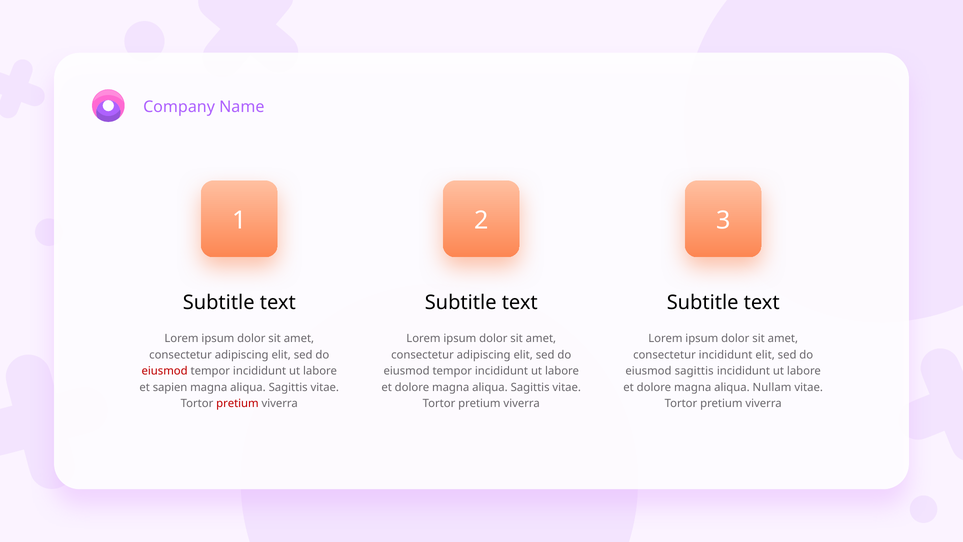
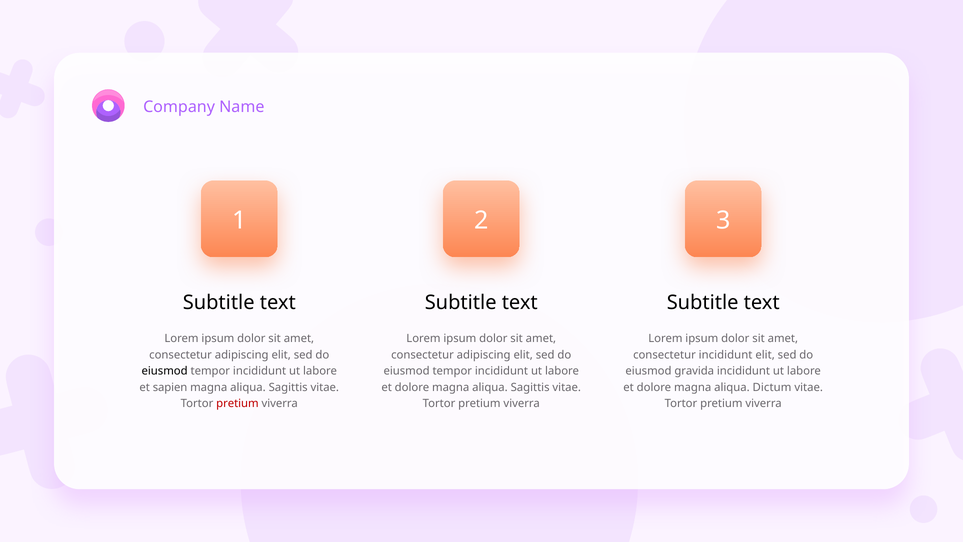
eiusmod at (165, 371) colour: red -> black
eiusmod sagittis: sagittis -> gravida
Nullam: Nullam -> Dictum
